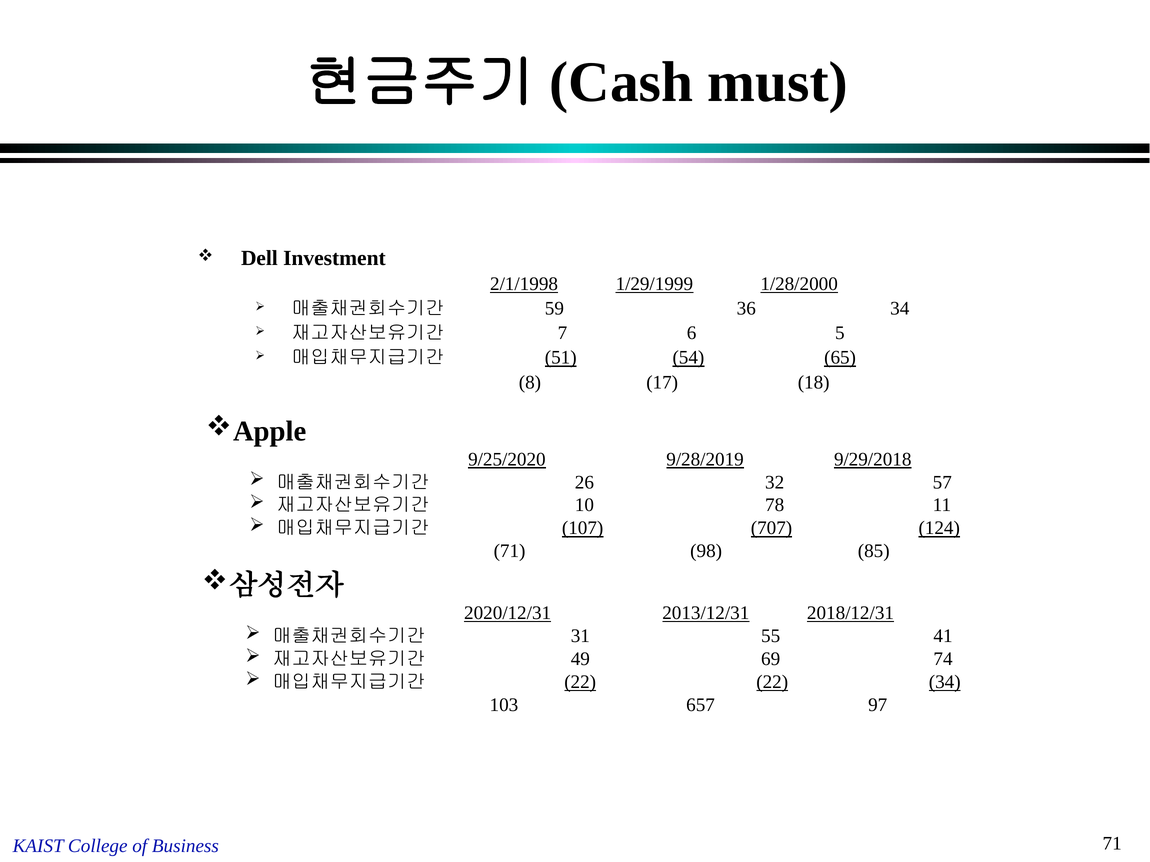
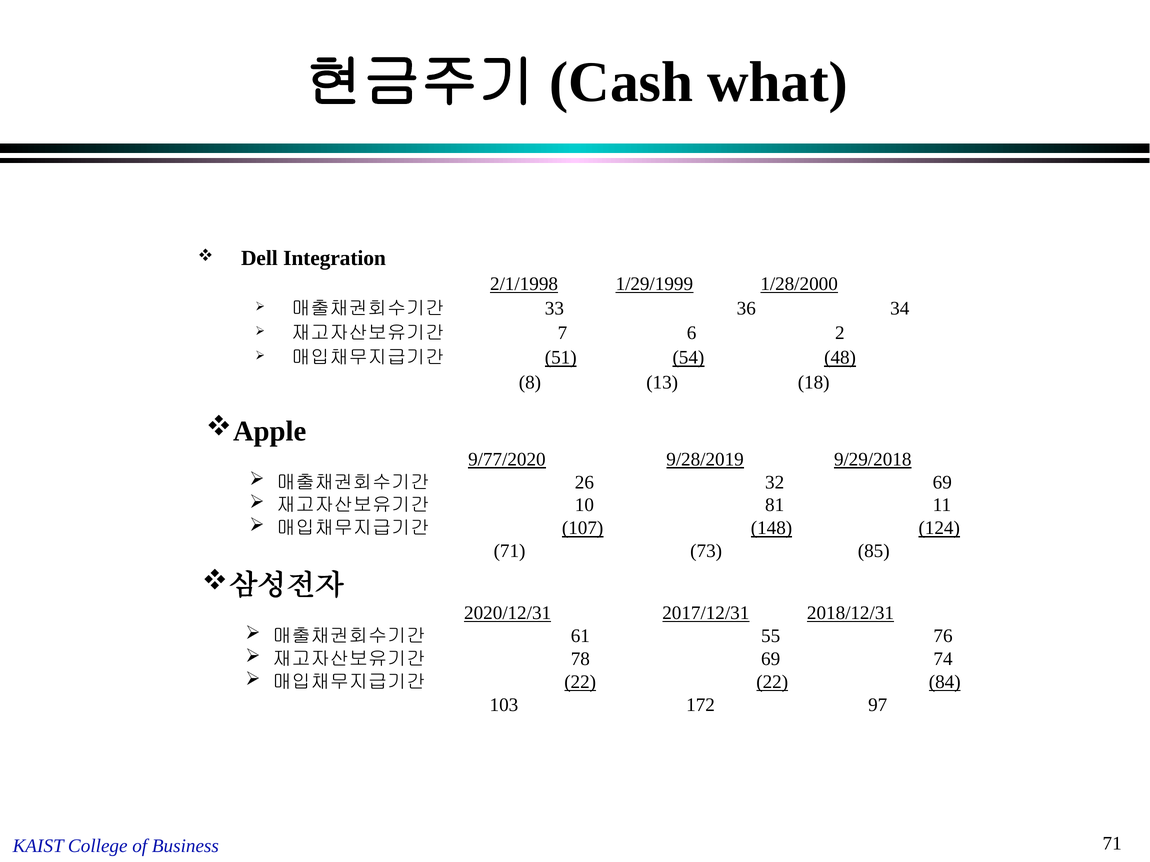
must: must -> what
Investment: Investment -> Integration
59: 59 -> 33
5: 5 -> 2
65: 65 -> 48
17: 17 -> 13
9/25/2020: 9/25/2020 -> 9/77/2020
32 57: 57 -> 69
78: 78 -> 81
707: 707 -> 148
98: 98 -> 73
2013/12/31: 2013/12/31 -> 2017/12/31
31: 31 -> 61
41: 41 -> 76
49: 49 -> 78
22 34: 34 -> 84
657: 657 -> 172
